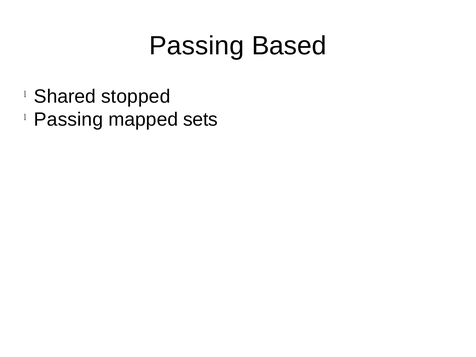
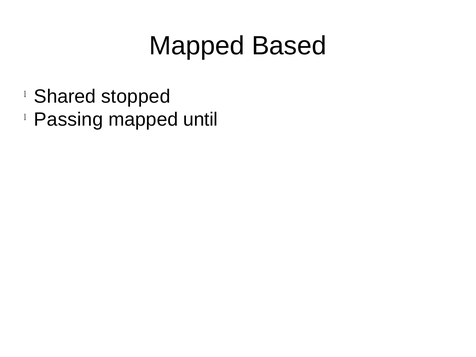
Passing at (197, 46): Passing -> Mapped
sets: sets -> until
